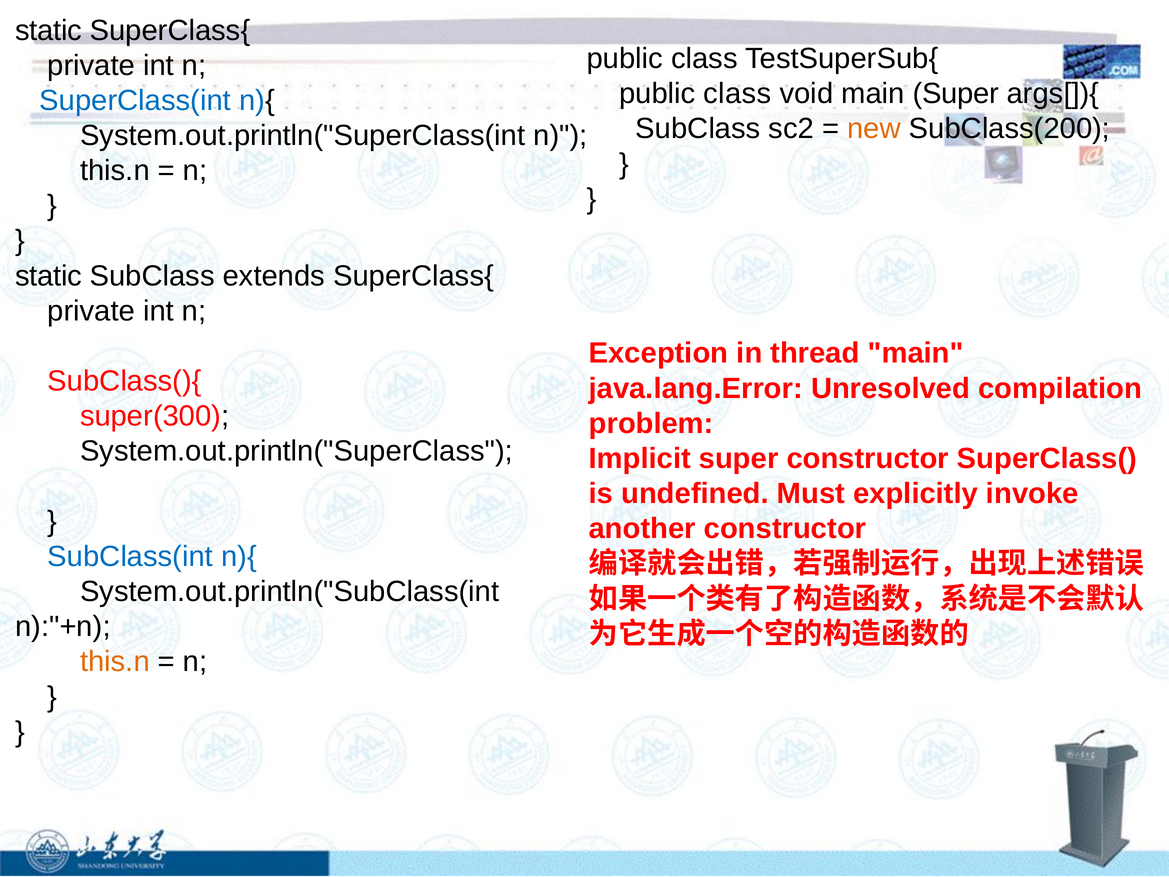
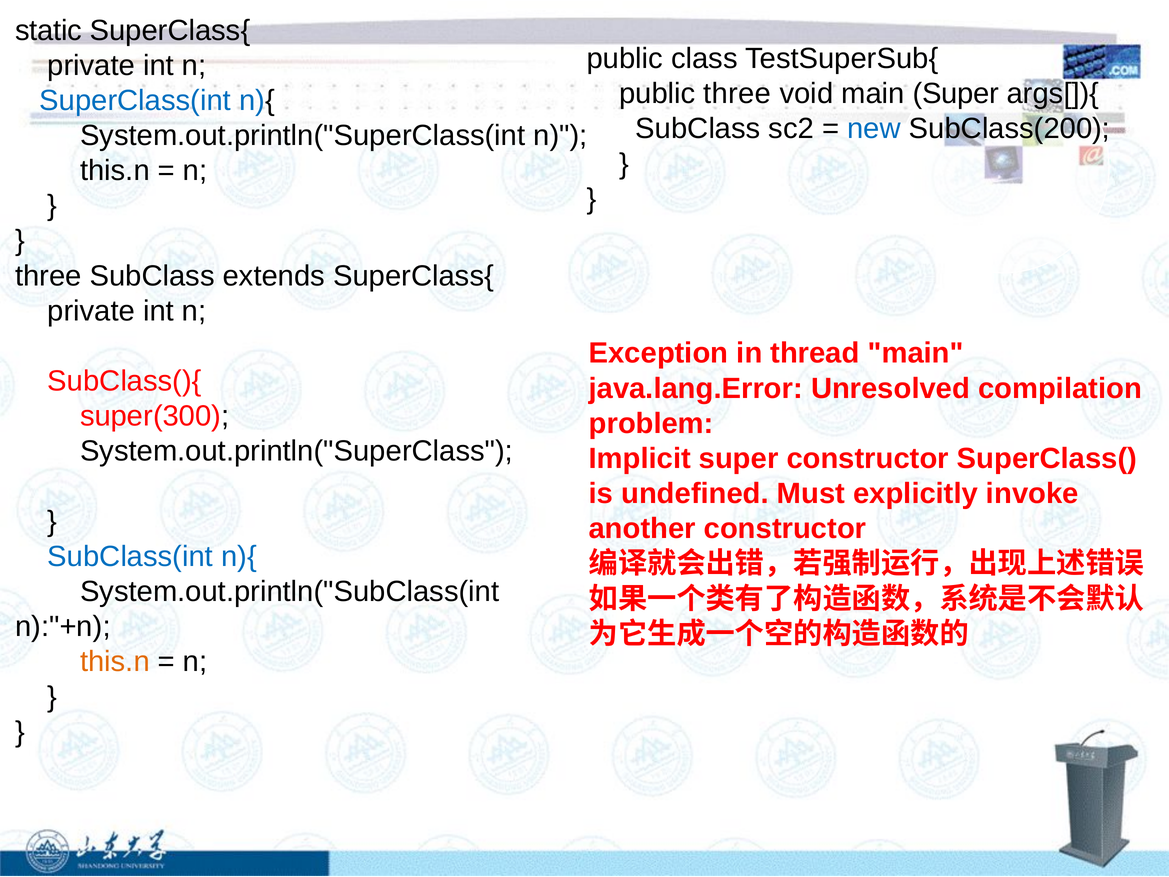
class at (737, 94): class -> three
new colour: orange -> blue
static at (48, 276): static -> three
